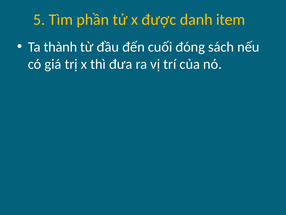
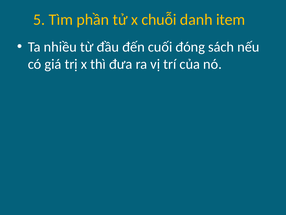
được: được -> chuỗi
thành: thành -> nhiều
